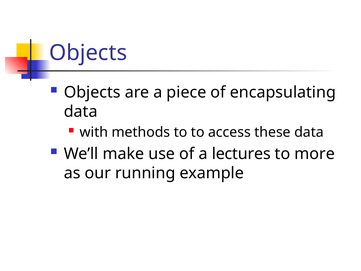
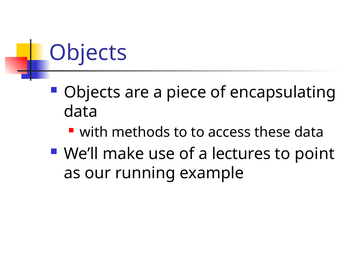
more: more -> point
